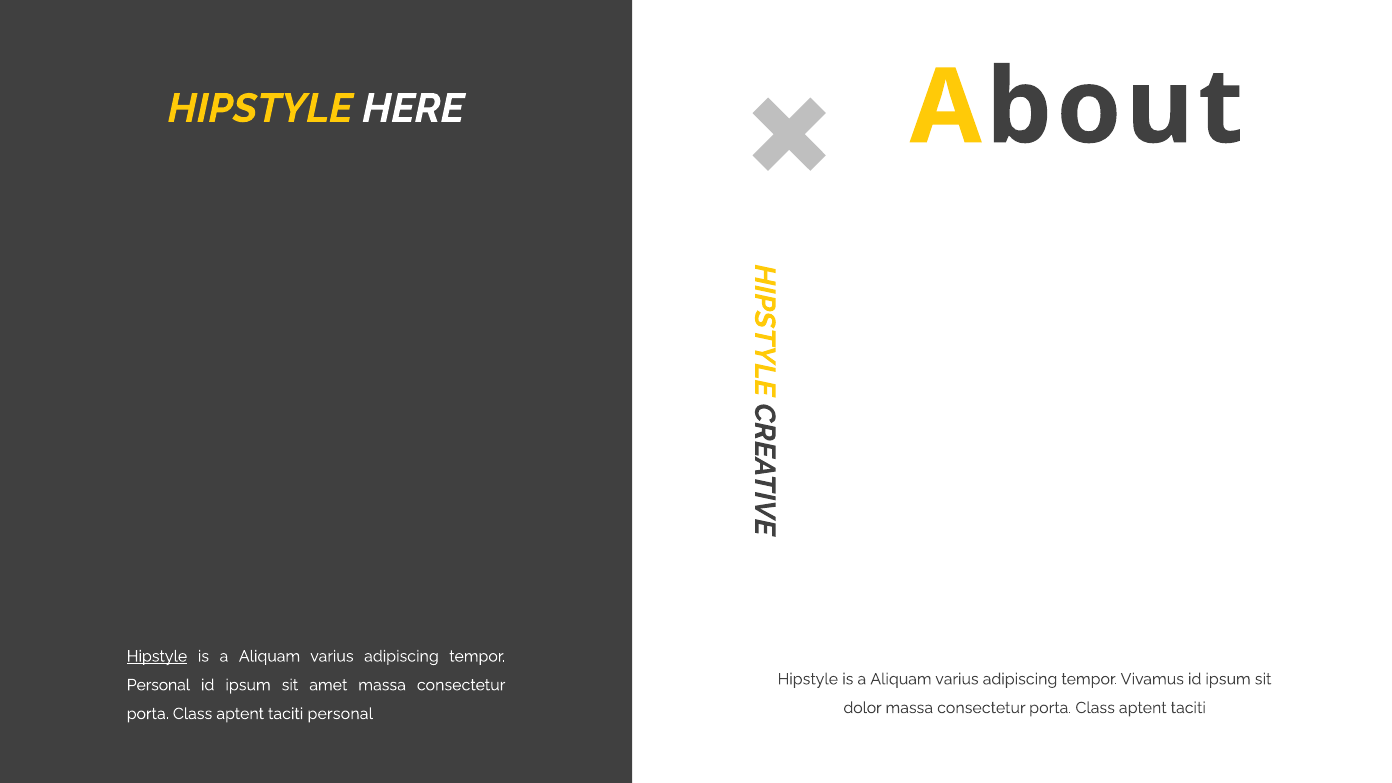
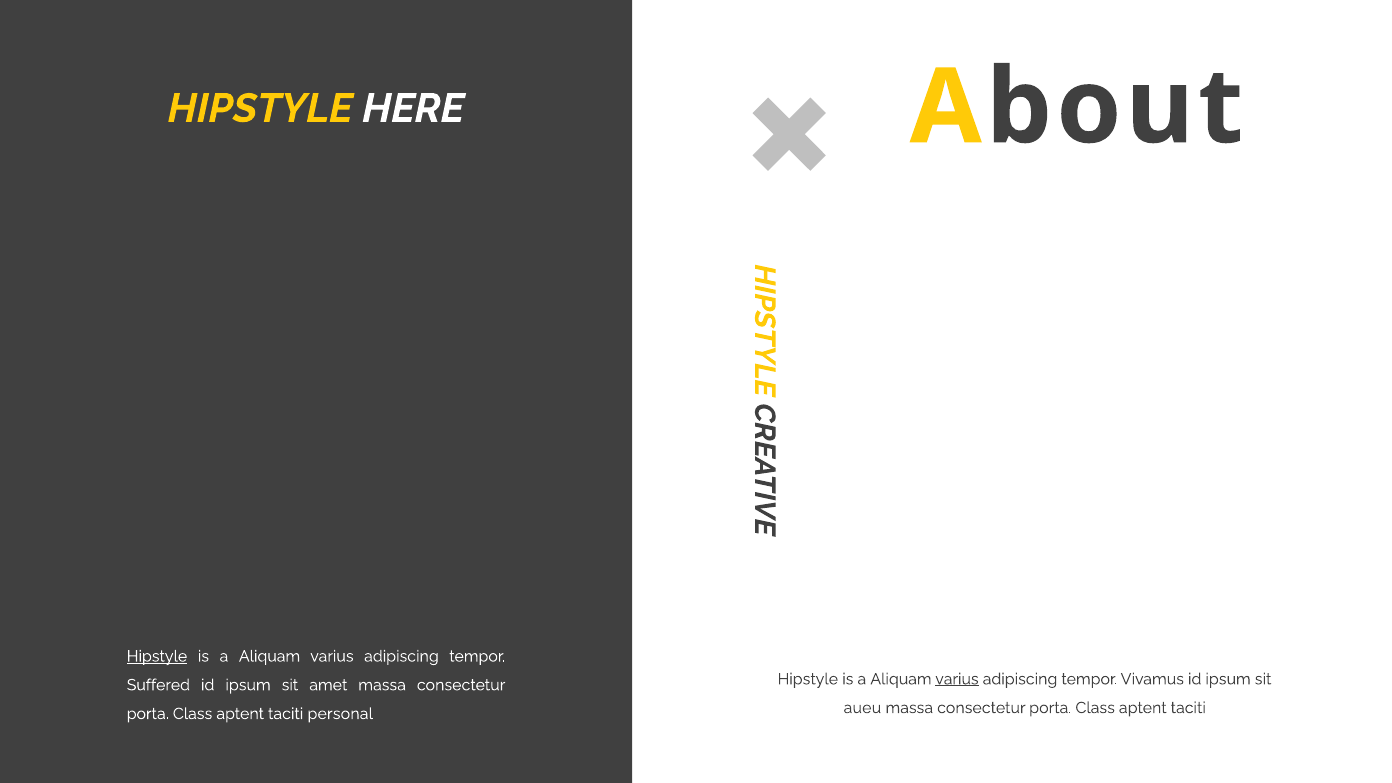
varius at (957, 679) underline: none -> present
Personal at (158, 685): Personal -> Suffered
dolor: dolor -> aueu
